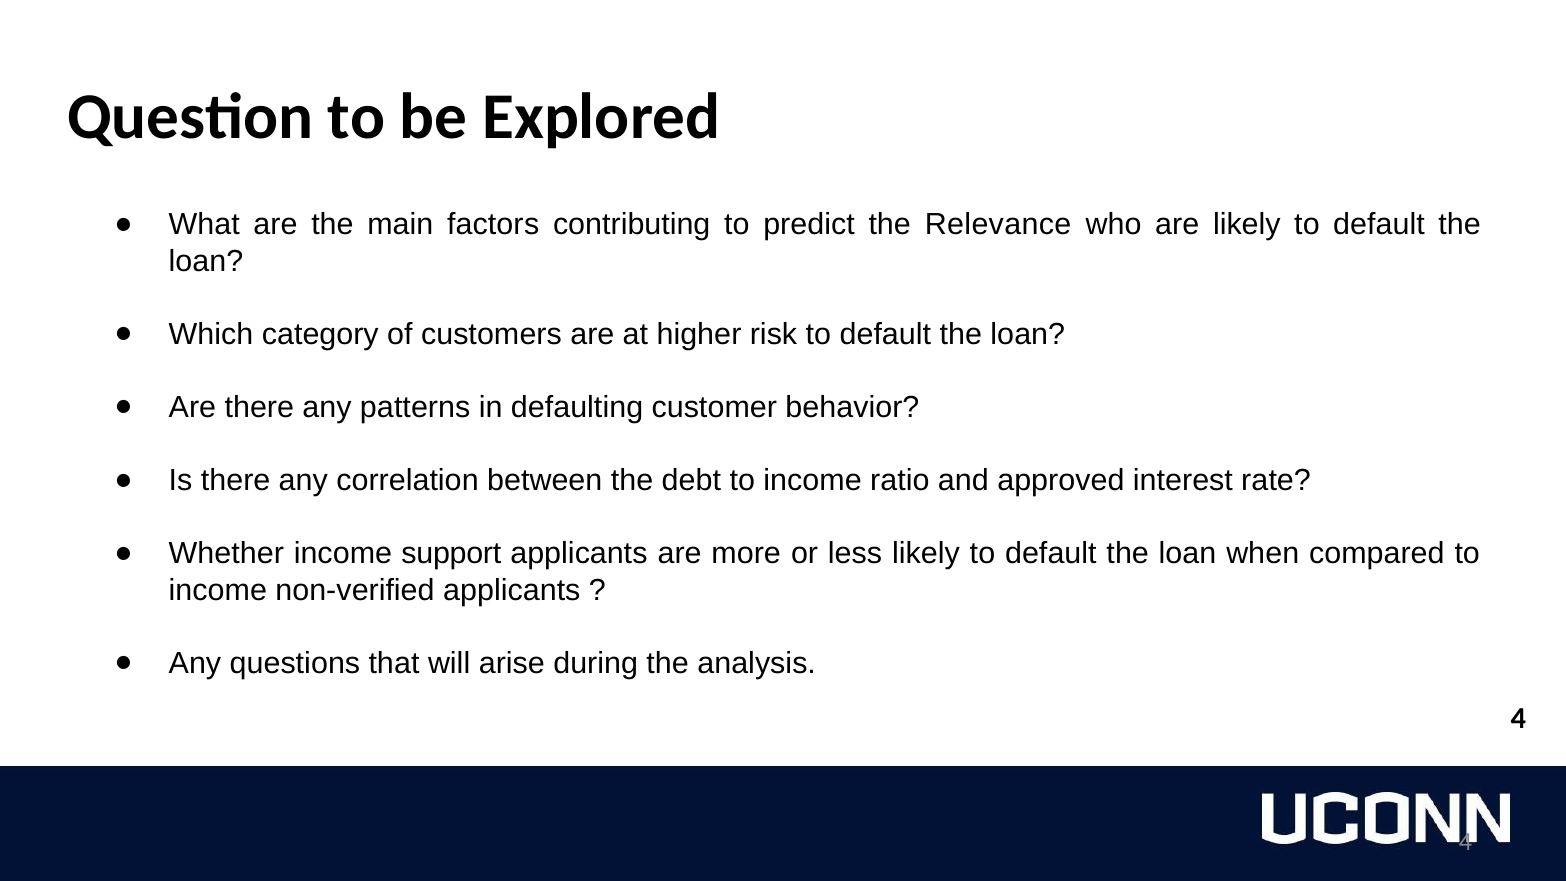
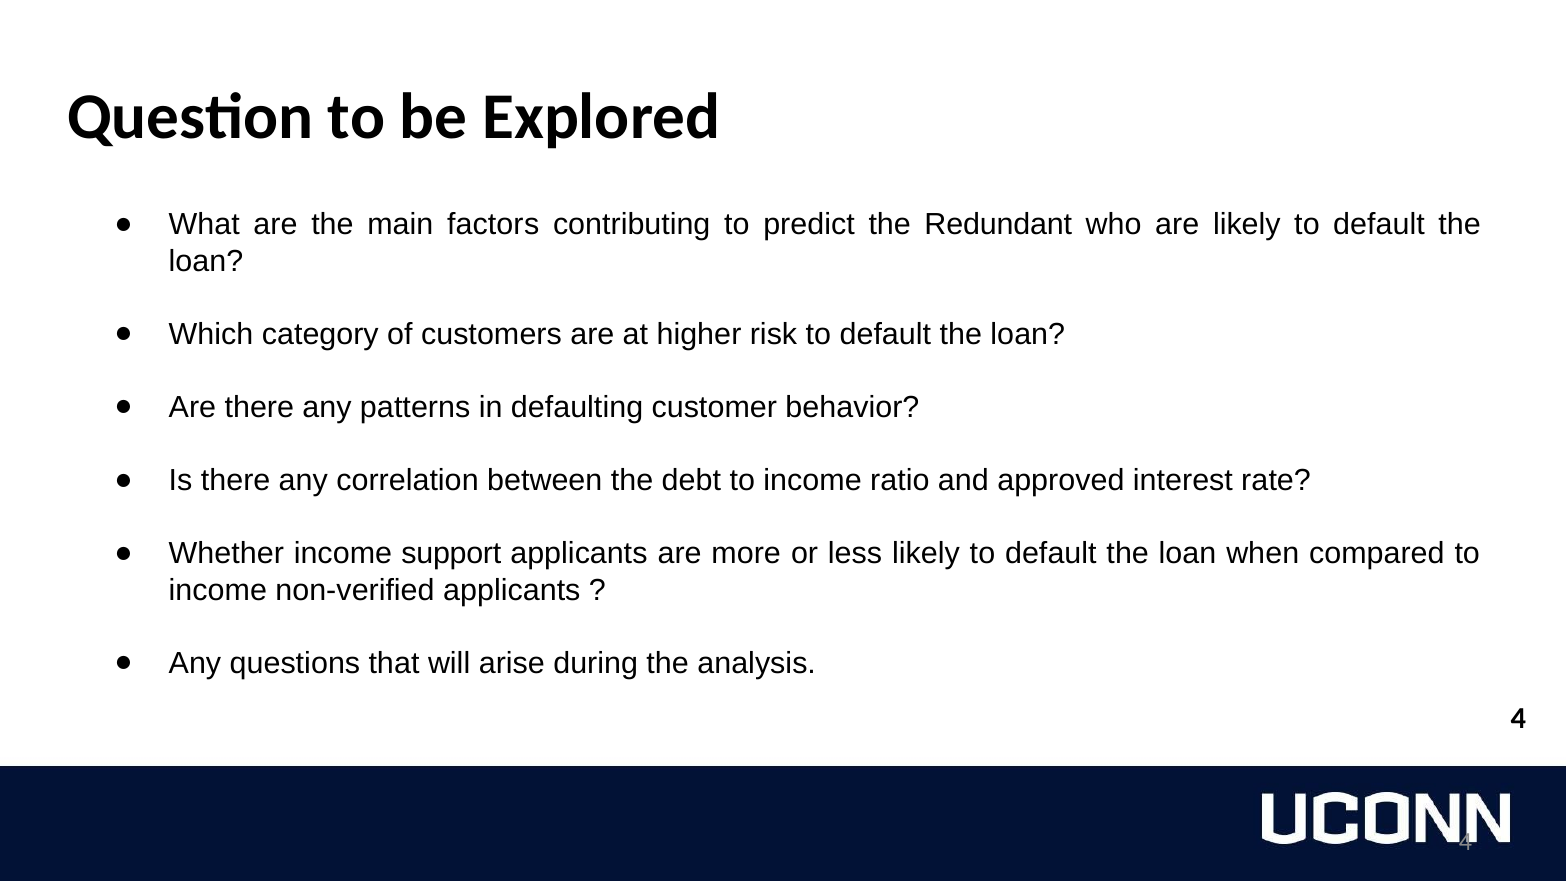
Relevance: Relevance -> Redundant
